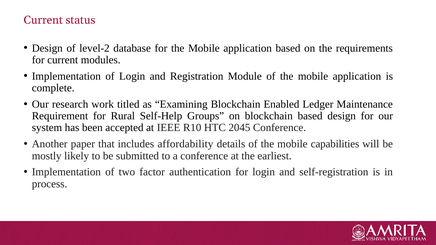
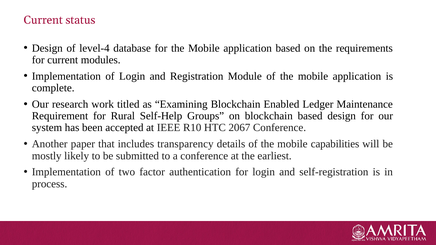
level-2: level-2 -> level-4
2045: 2045 -> 2067
affordability: affordability -> transparency
